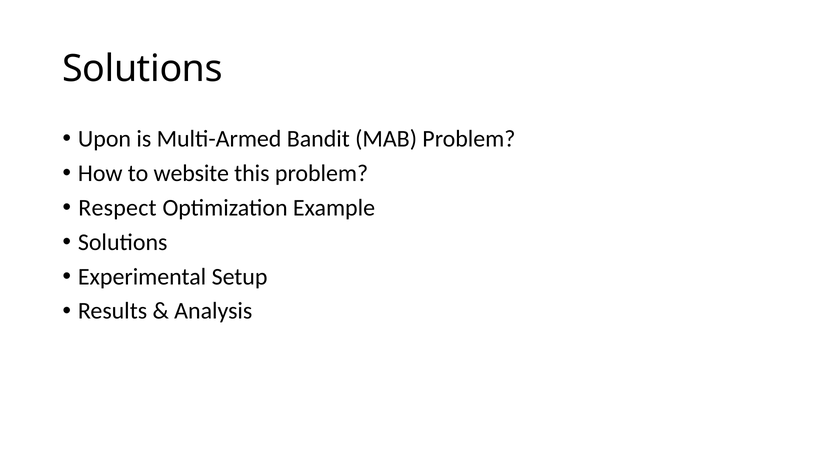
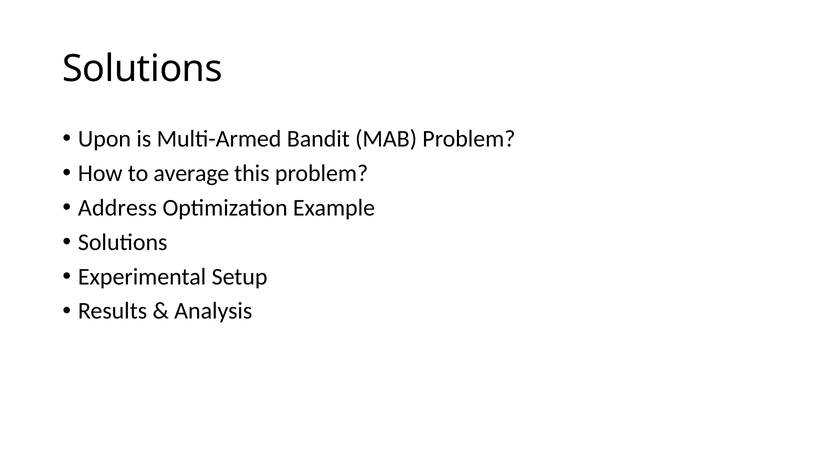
website: website -> average
Respect: Respect -> Address
